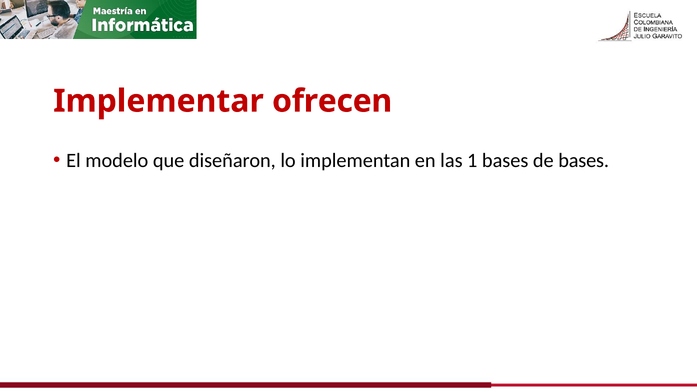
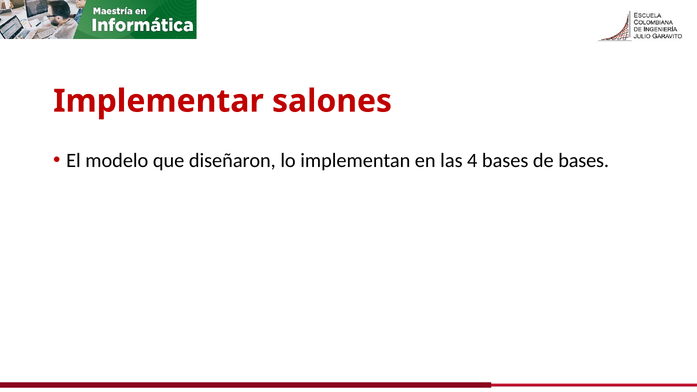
ofrecen: ofrecen -> salones
1: 1 -> 4
